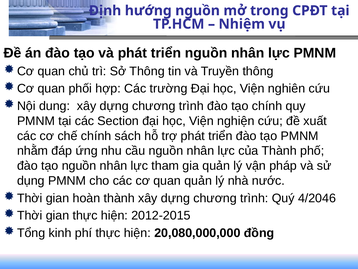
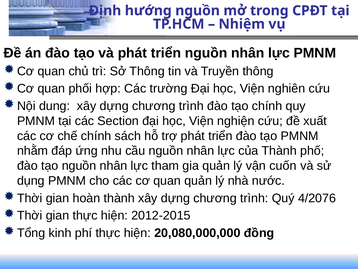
pháp: pháp -> cuốn
4/2046: 4/2046 -> 4/2076
